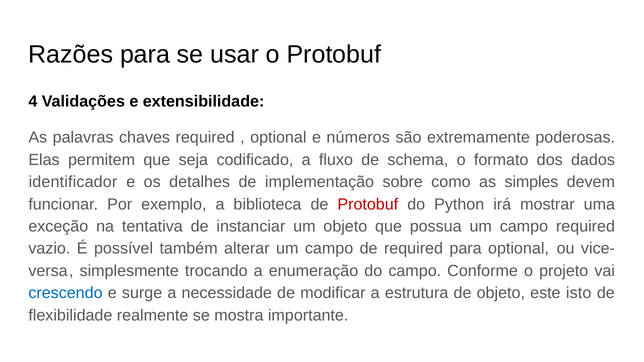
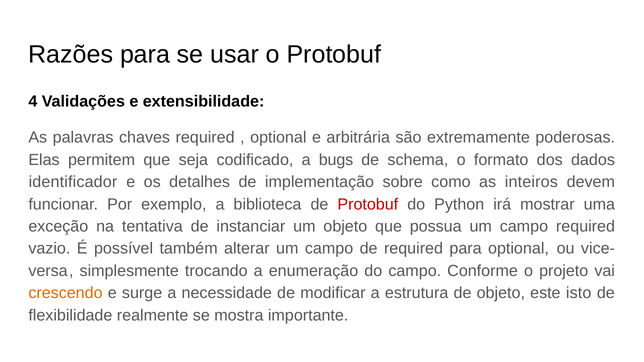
números: números -> arbitrária
fluxo: fluxo -> bugs
simples: simples -> inteiros
crescendo colour: blue -> orange
